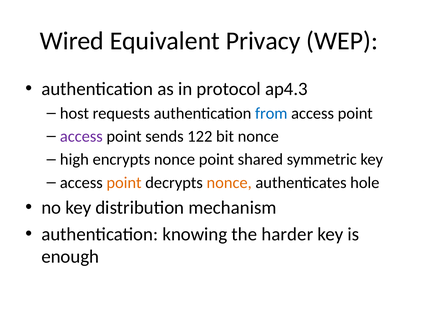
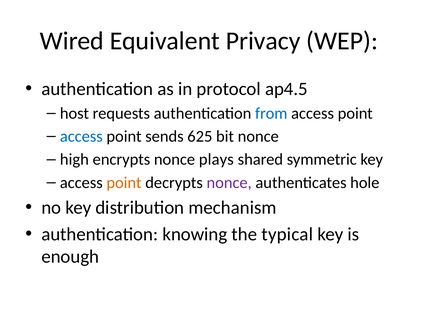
ap4.3: ap4.3 -> ap4.5
access at (81, 136) colour: purple -> blue
122: 122 -> 625
nonce point: point -> plays
nonce at (229, 183) colour: orange -> purple
harder: harder -> typical
